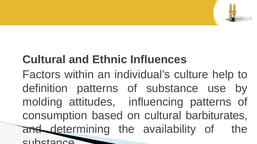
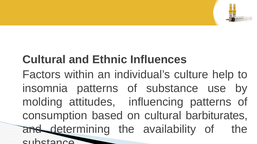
definition: definition -> insomnia
